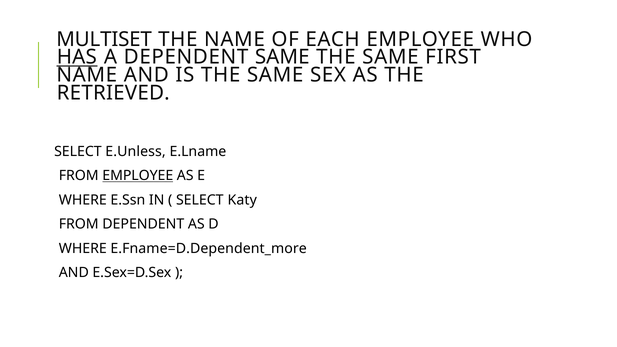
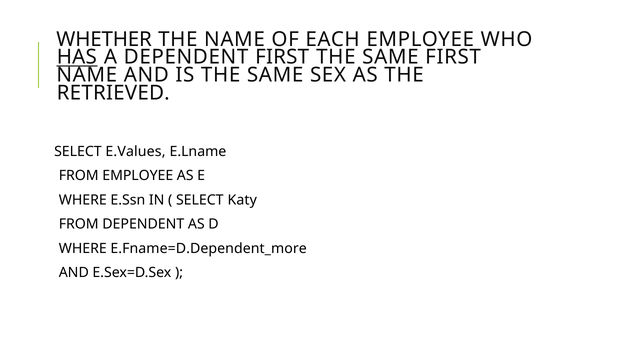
MULTISET: MULTISET -> WHETHER
DEPENDENT SAME: SAME -> FIRST
E.Unless: E.Unless -> E.Values
EMPLOYEE at (138, 176) underline: present -> none
